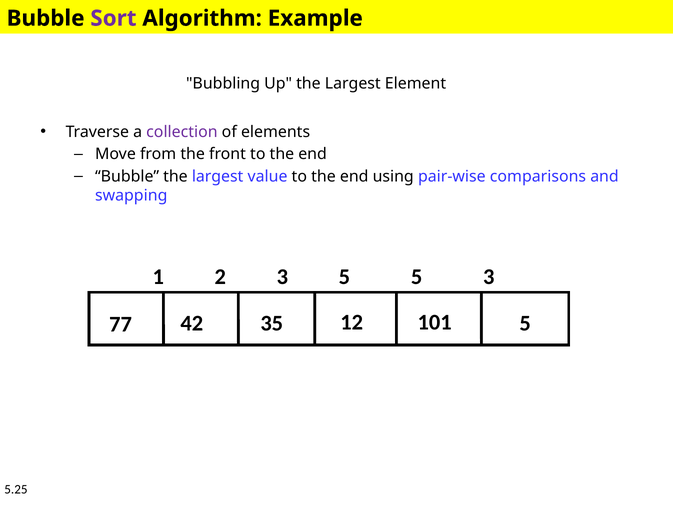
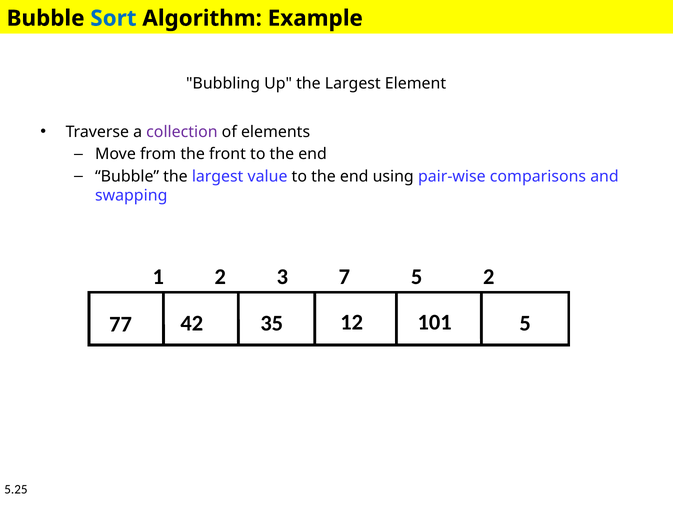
Sort colour: purple -> blue
3 5: 5 -> 7
5 3: 3 -> 2
